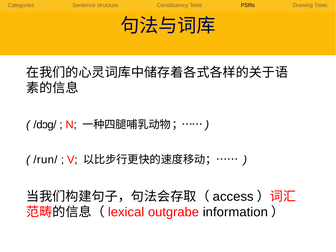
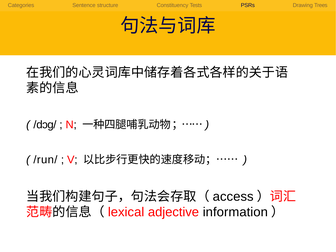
outgrabe: outgrabe -> adjective
